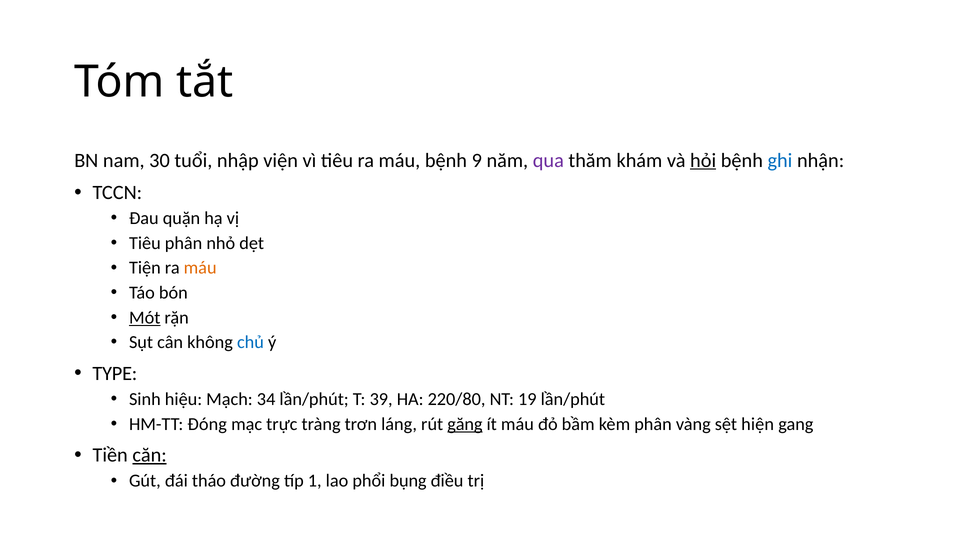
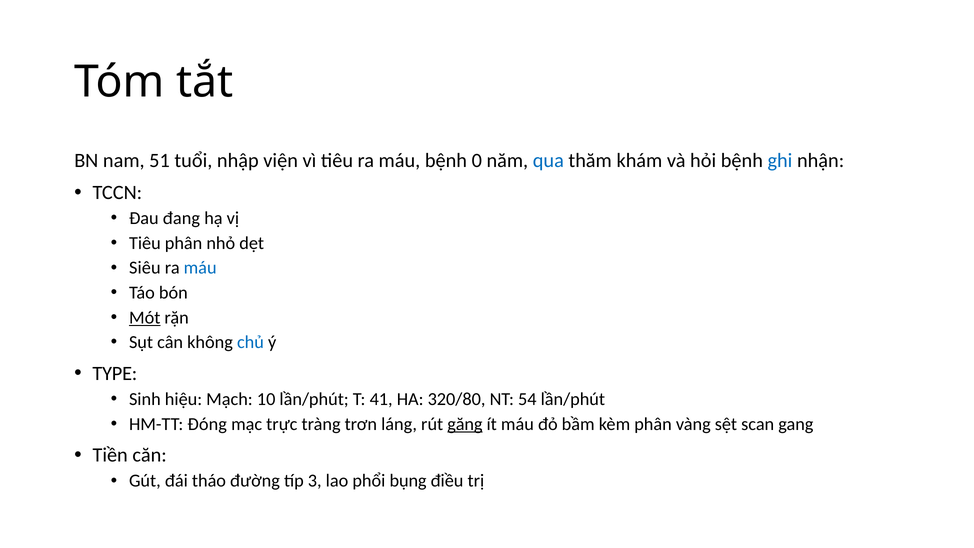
30: 30 -> 51
9: 9 -> 0
qua colour: purple -> blue
hỏi underline: present -> none
quặn: quặn -> đang
Tiện: Tiện -> Siêu
máu at (200, 268) colour: orange -> blue
34: 34 -> 10
39: 39 -> 41
220/80: 220/80 -> 320/80
19: 19 -> 54
hiện: hiện -> scan
căn underline: present -> none
1: 1 -> 3
